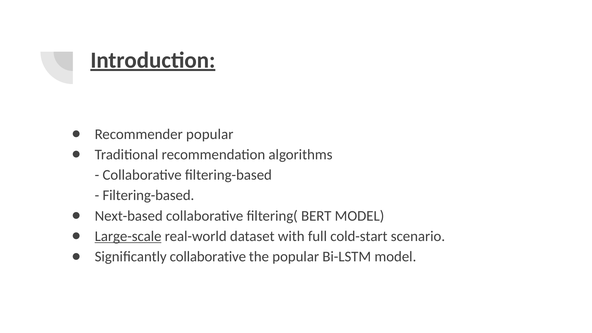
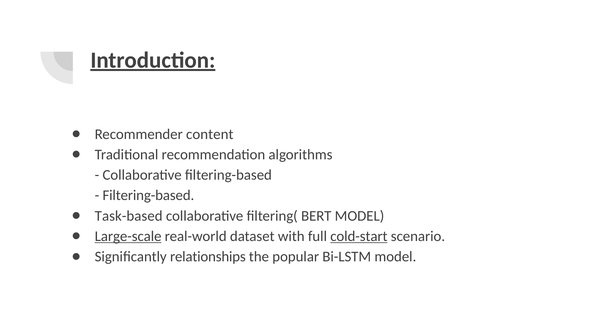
Recommender popular: popular -> content
Next-based: Next-based -> Task-based
cold-start underline: none -> present
Significantly collaborative: collaborative -> relationships
